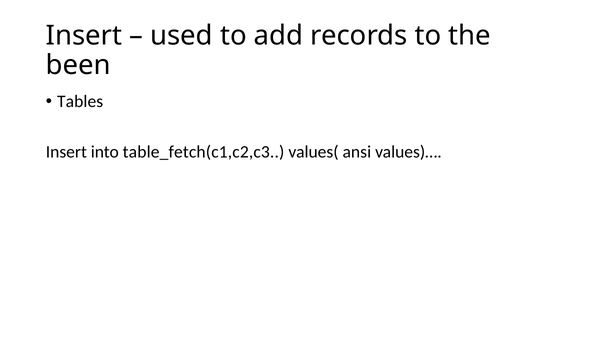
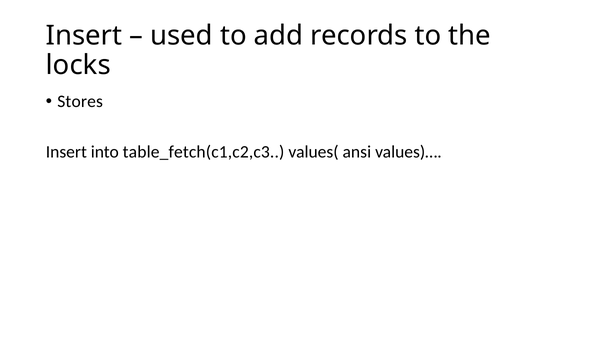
been: been -> locks
Tables: Tables -> Stores
